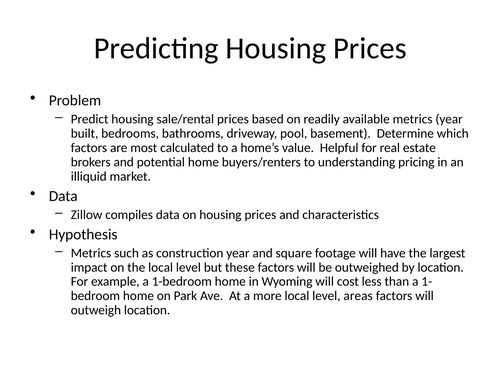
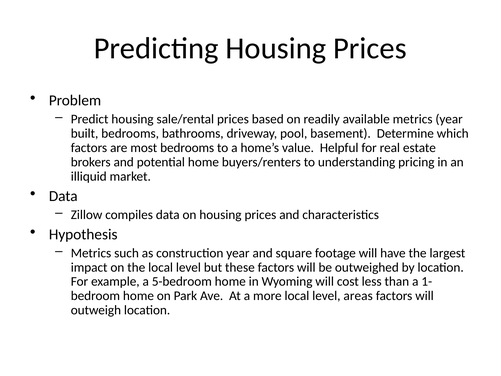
most calculated: calculated -> bedrooms
1-bedroom: 1-bedroom -> 5-bedroom
